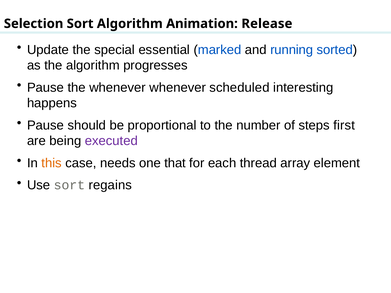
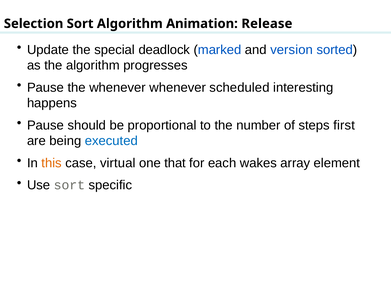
essential: essential -> deadlock
running: running -> version
executed colour: purple -> blue
needs: needs -> virtual
thread: thread -> wakes
regains: regains -> specific
